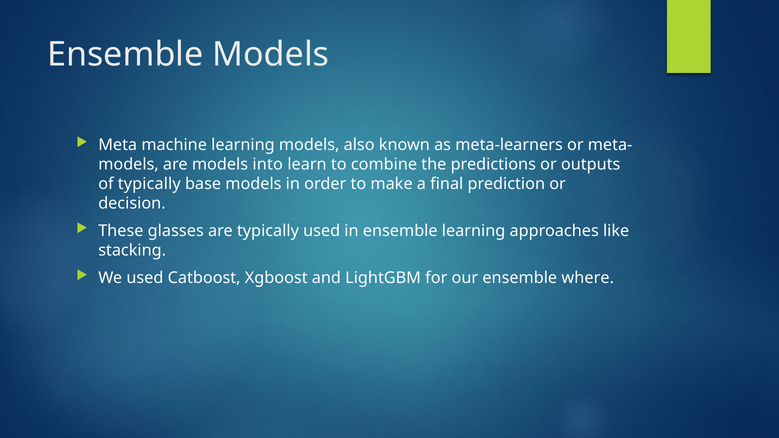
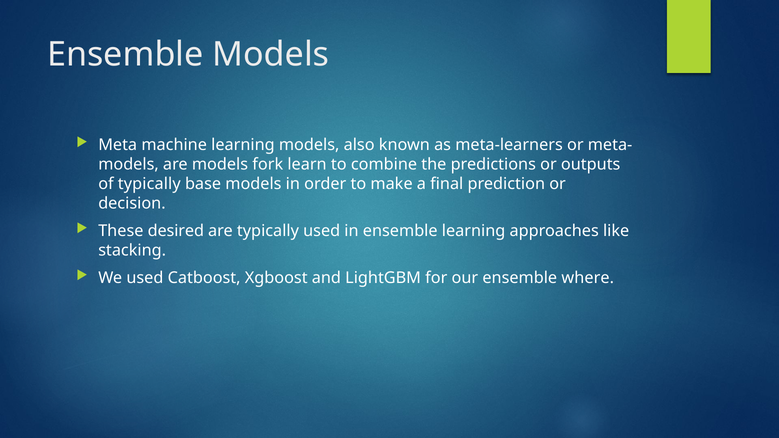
into: into -> fork
glasses: glasses -> desired
